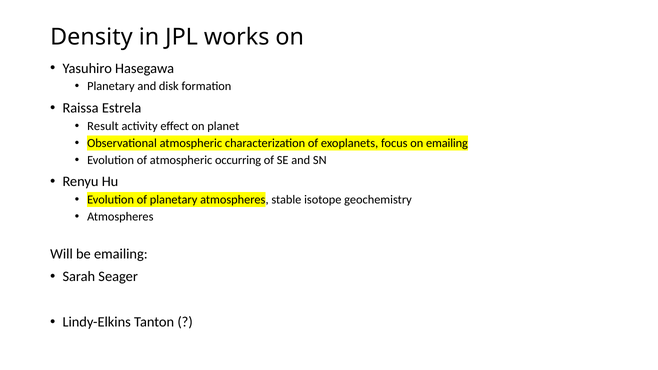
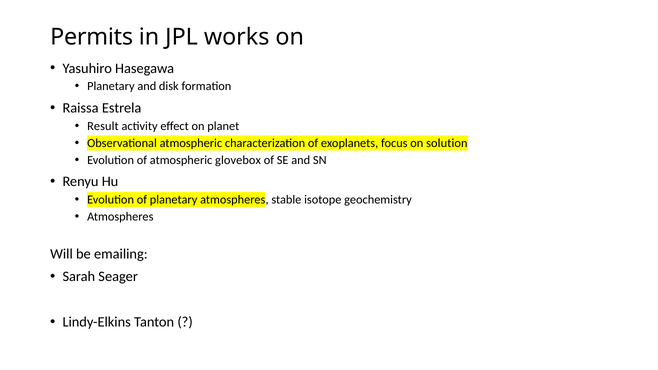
Density: Density -> Permits
on emailing: emailing -> solution
occurring: occurring -> glovebox
